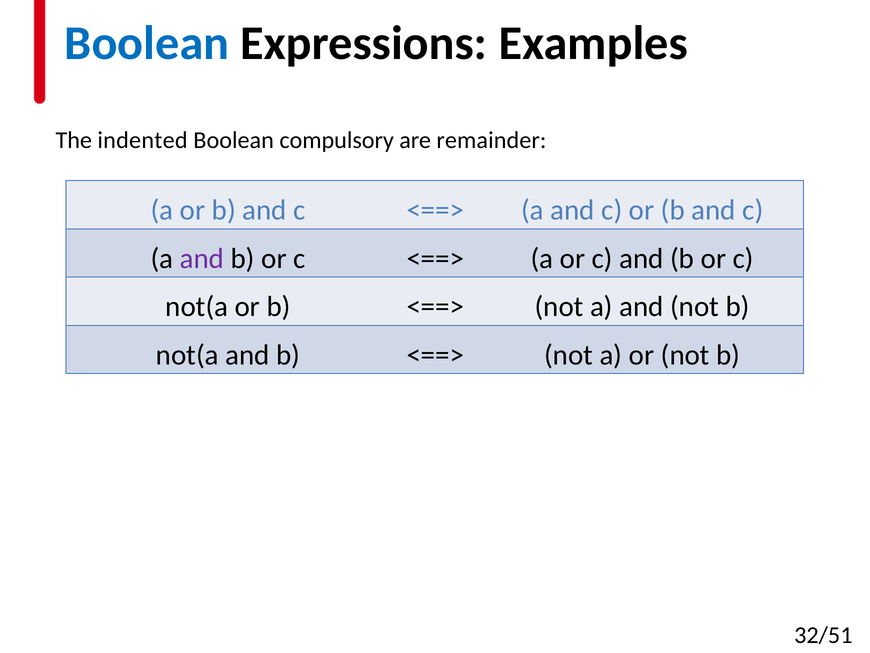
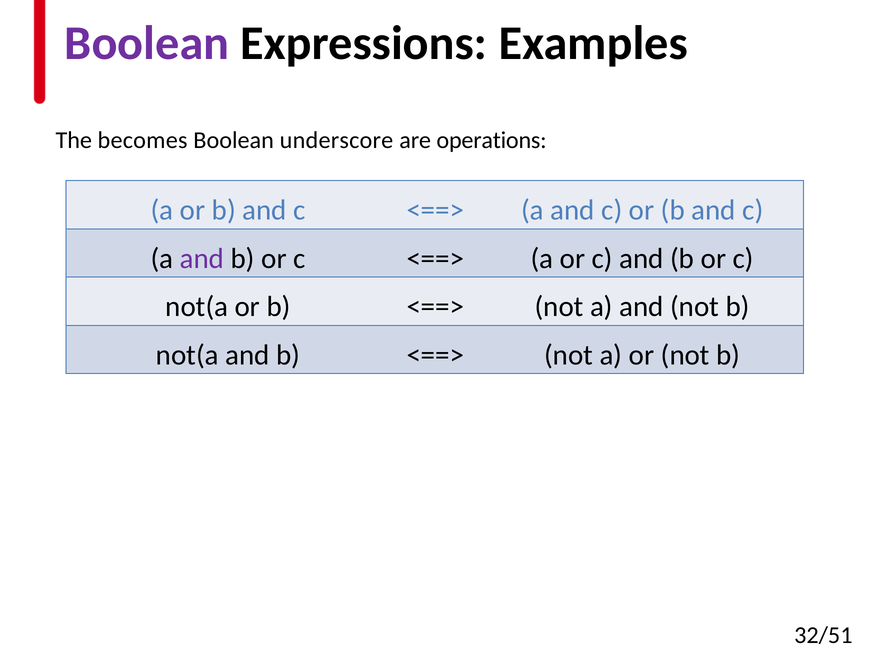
Boolean at (147, 43) colour: blue -> purple
indented: indented -> becomes
compulsory: compulsory -> underscore
remainder: remainder -> operations
